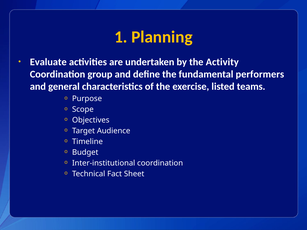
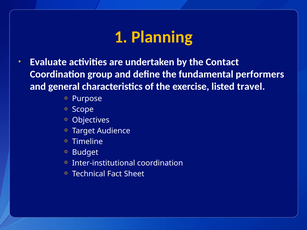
Activity: Activity -> Contact
teams: teams -> travel
